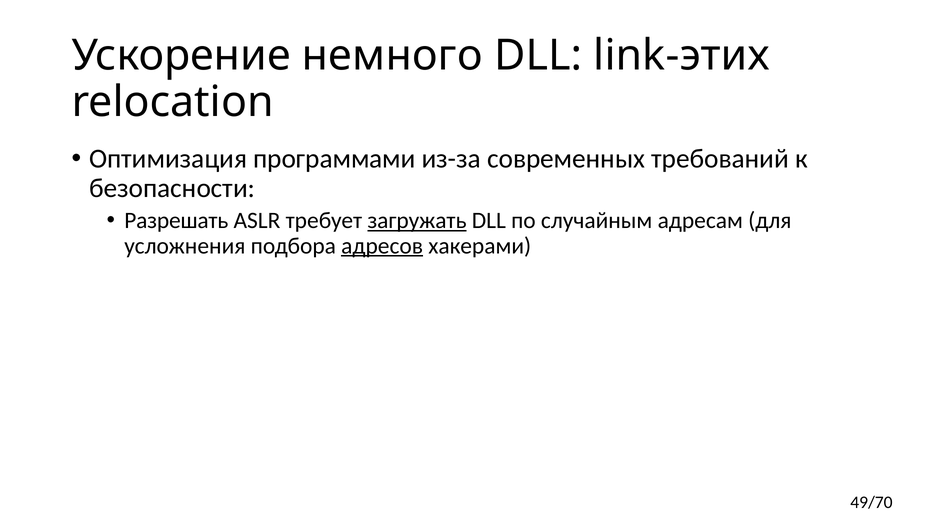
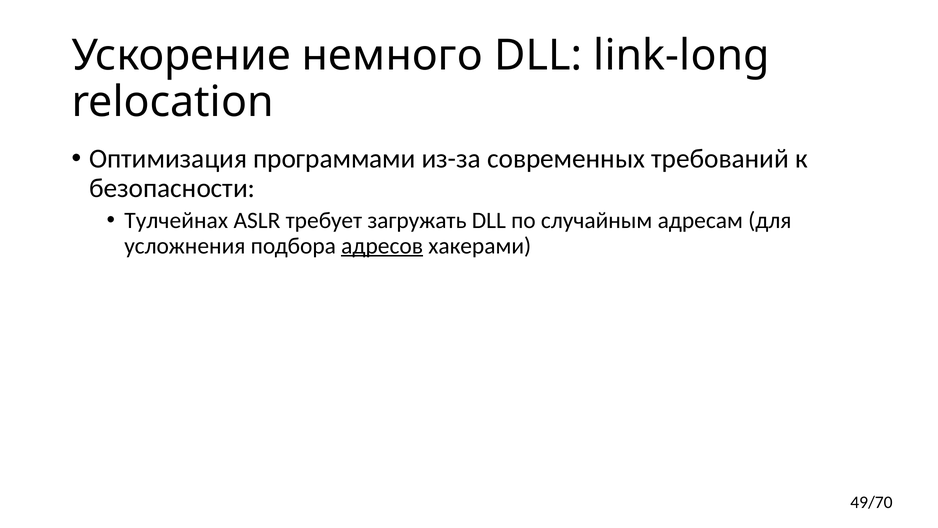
link-этих: link-этих -> link-long
Разрешать: Разрешать -> Тулчейнах
загружать underline: present -> none
